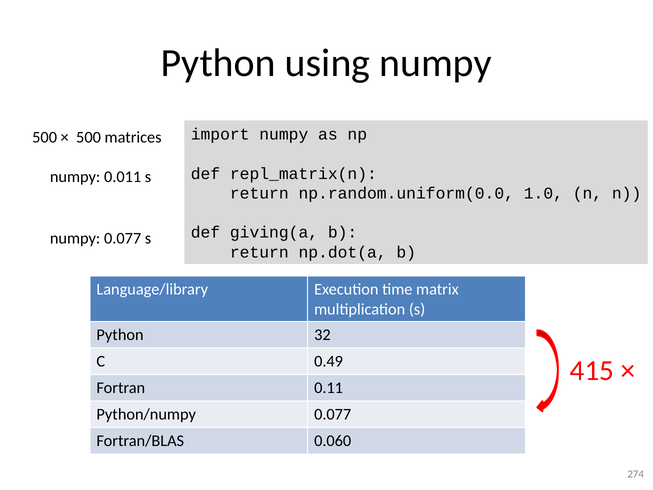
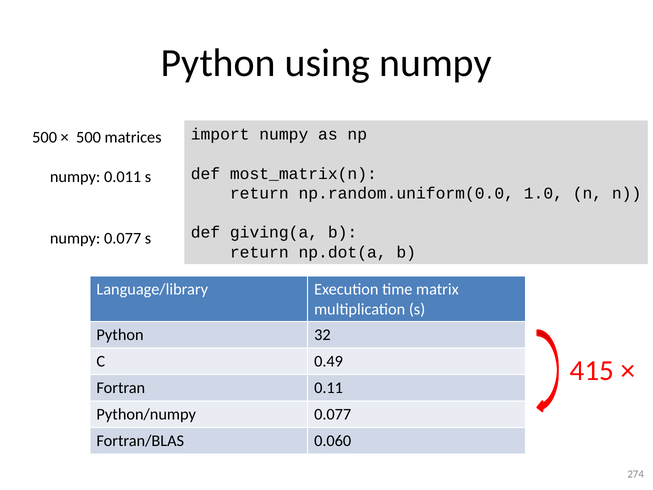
repl_matrix(n: repl_matrix(n -> most_matrix(n
